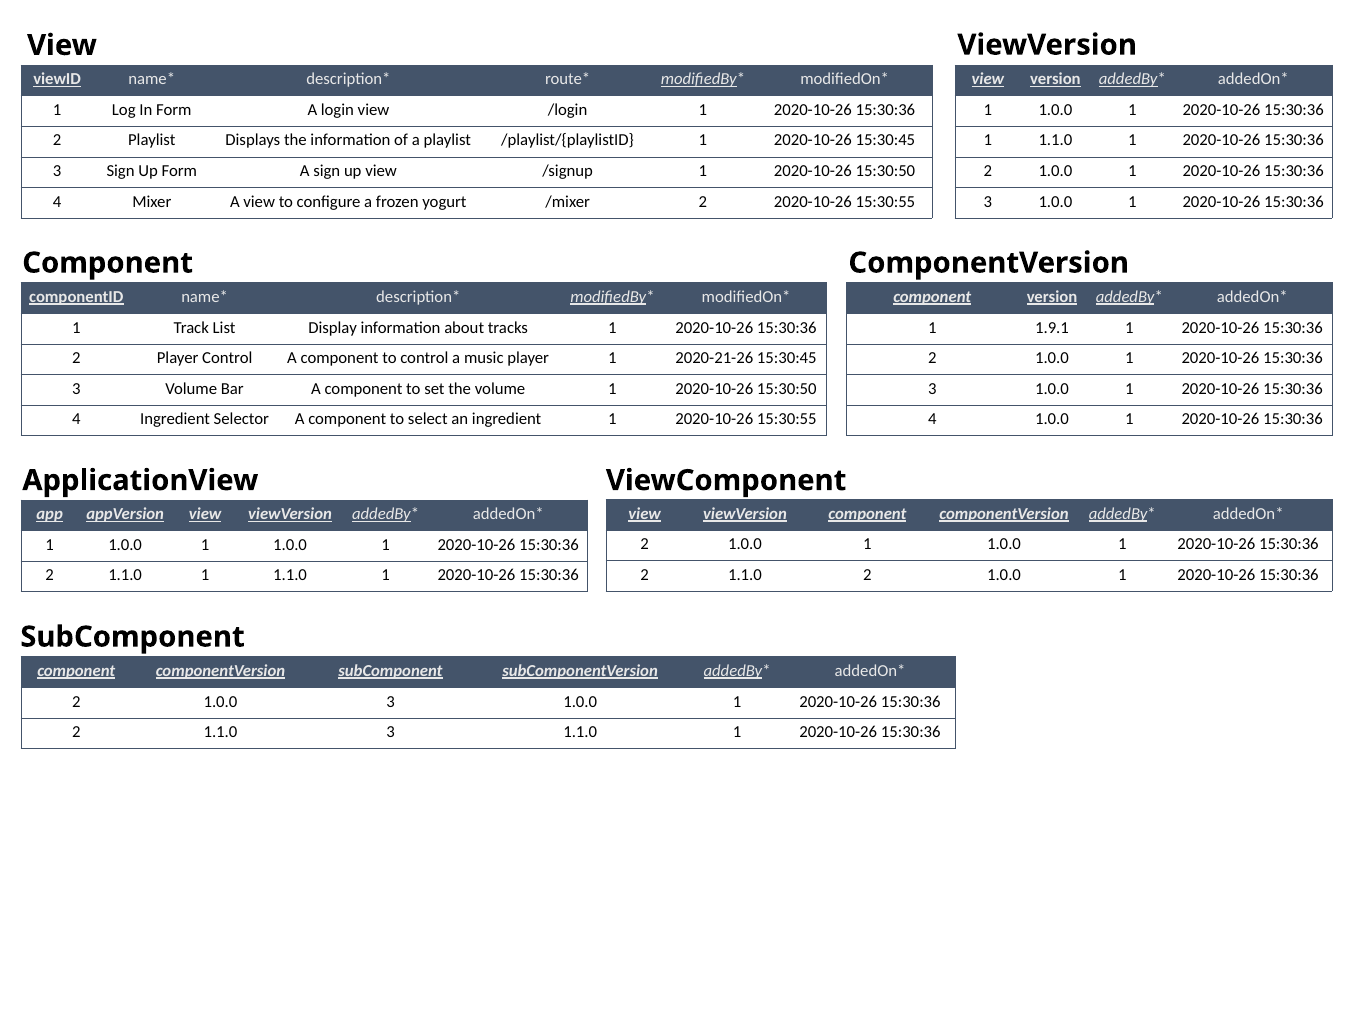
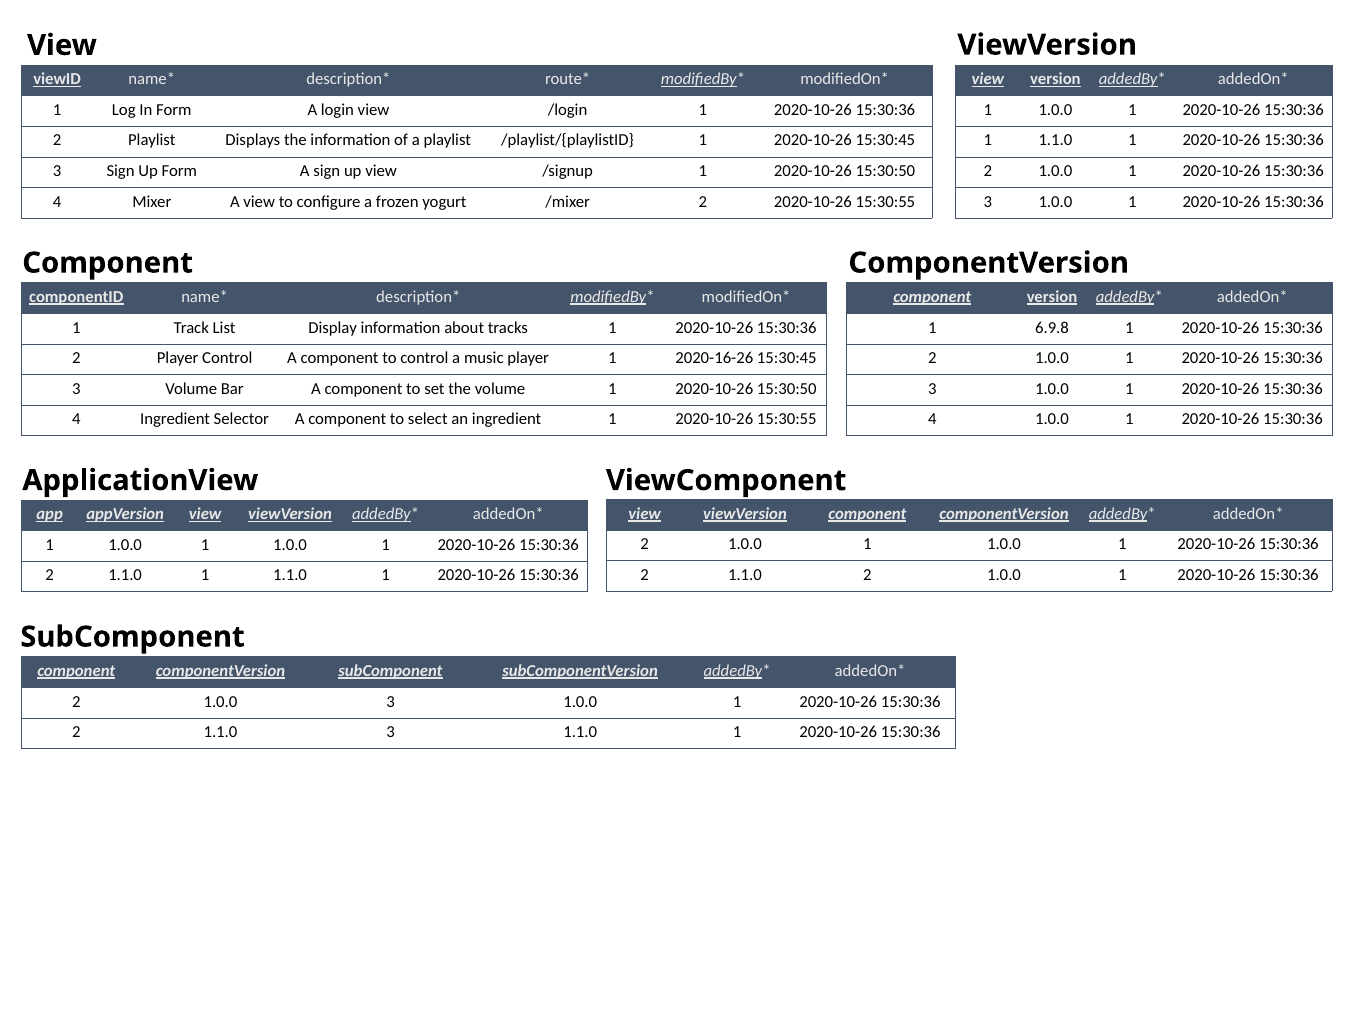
1.9.1: 1.9.1 -> 6.9.8
2020-21-26: 2020-21-26 -> 2020-16-26
